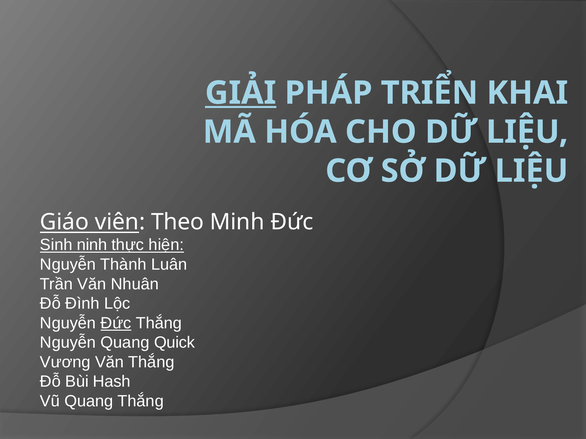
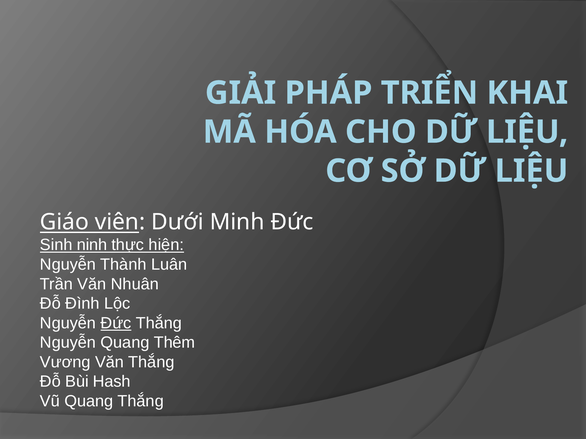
GIẢI underline: present -> none
Theo: Theo -> Dưới
Quick: Quick -> Thêm
